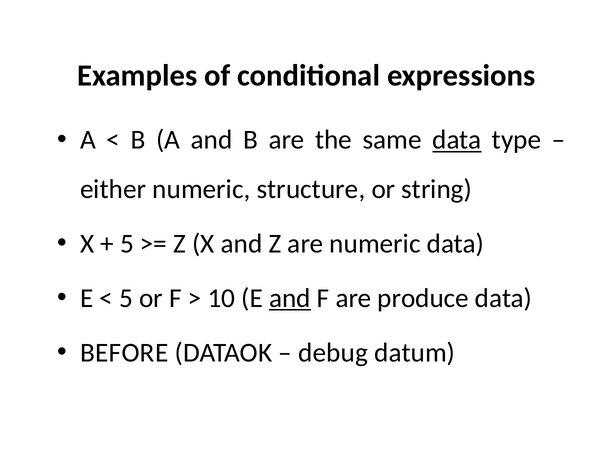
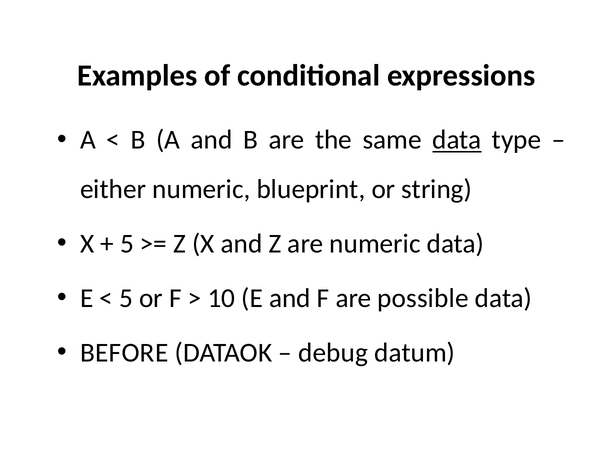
structure: structure -> blueprint
and at (290, 298) underline: present -> none
produce: produce -> possible
